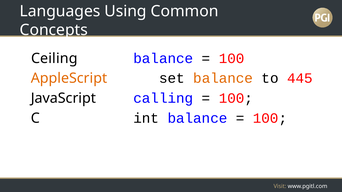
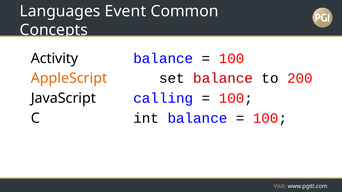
Using: Using -> Event
Ceiling: Ceiling -> Activity
balance at (223, 78) colour: orange -> red
445: 445 -> 200
